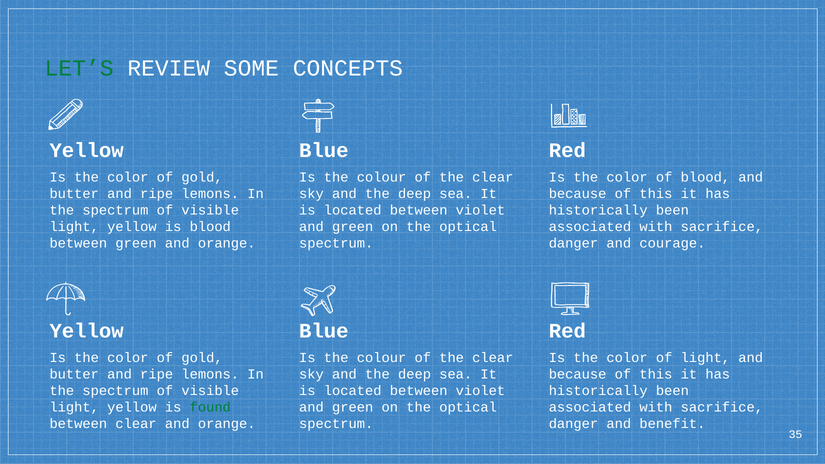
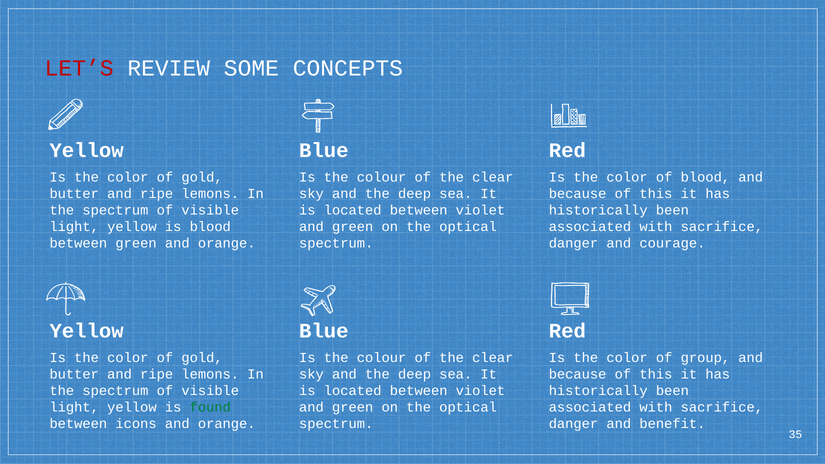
LET’S colour: green -> red
of light: light -> group
between clear: clear -> icons
